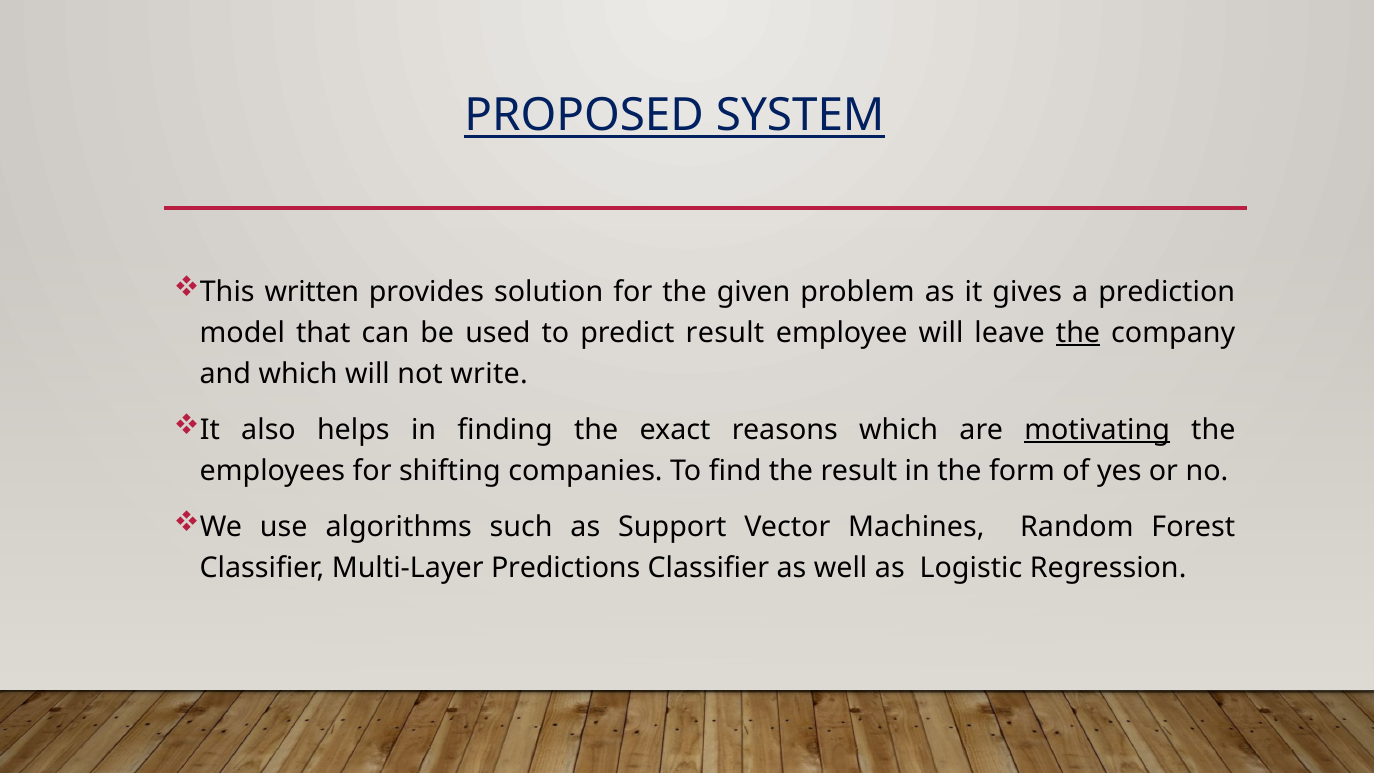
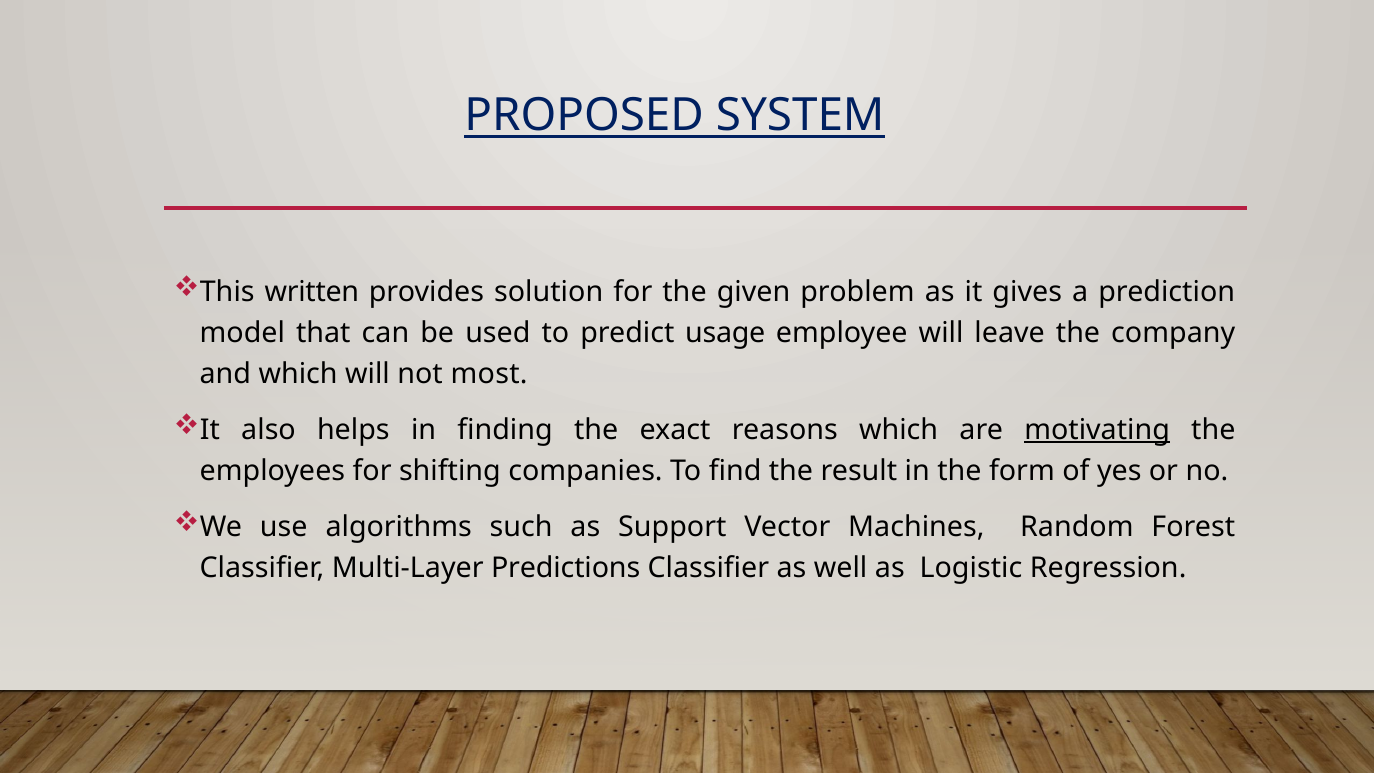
predict result: result -> usage
the at (1078, 333) underline: present -> none
write: write -> most
